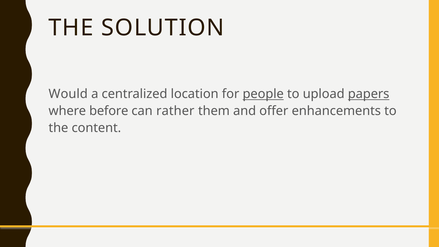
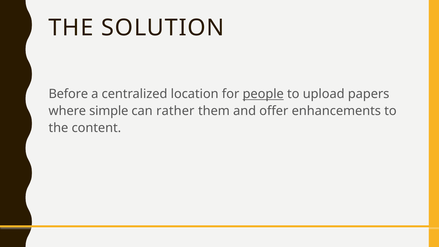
Would: Would -> Before
papers underline: present -> none
before: before -> simple
